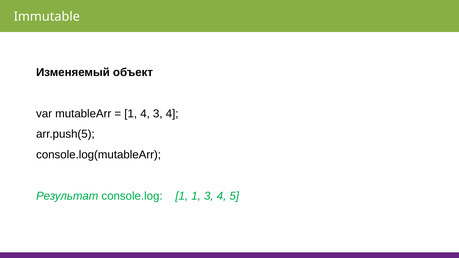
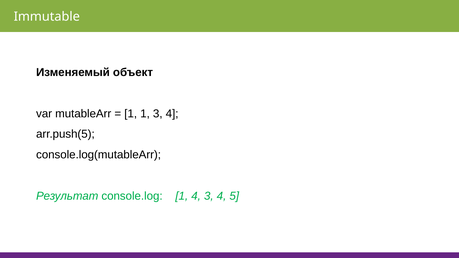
1 4: 4 -> 1
1 1: 1 -> 4
